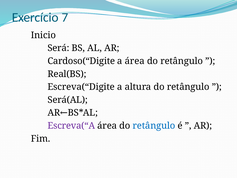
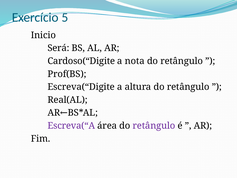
7: 7 -> 5
a área: área -> nota
Real(BS: Real(BS -> Prof(BS
Será(AL: Será(AL -> Real(AL
retângulo at (154, 126) colour: blue -> purple
